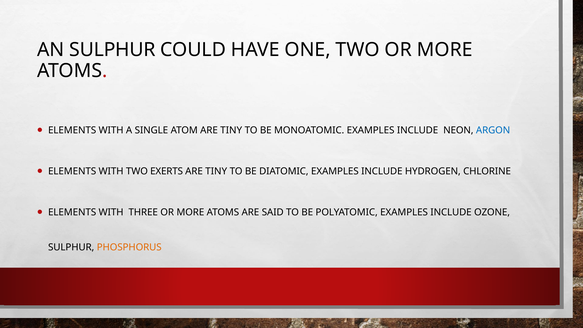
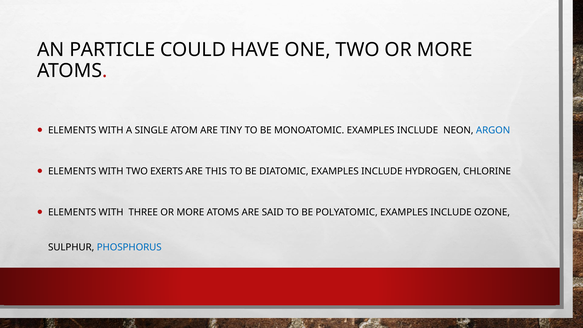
AN SULPHUR: SULPHUR -> PARTICLE
TINY at (216, 171): TINY -> THIS
PHOSPHORUS colour: orange -> blue
